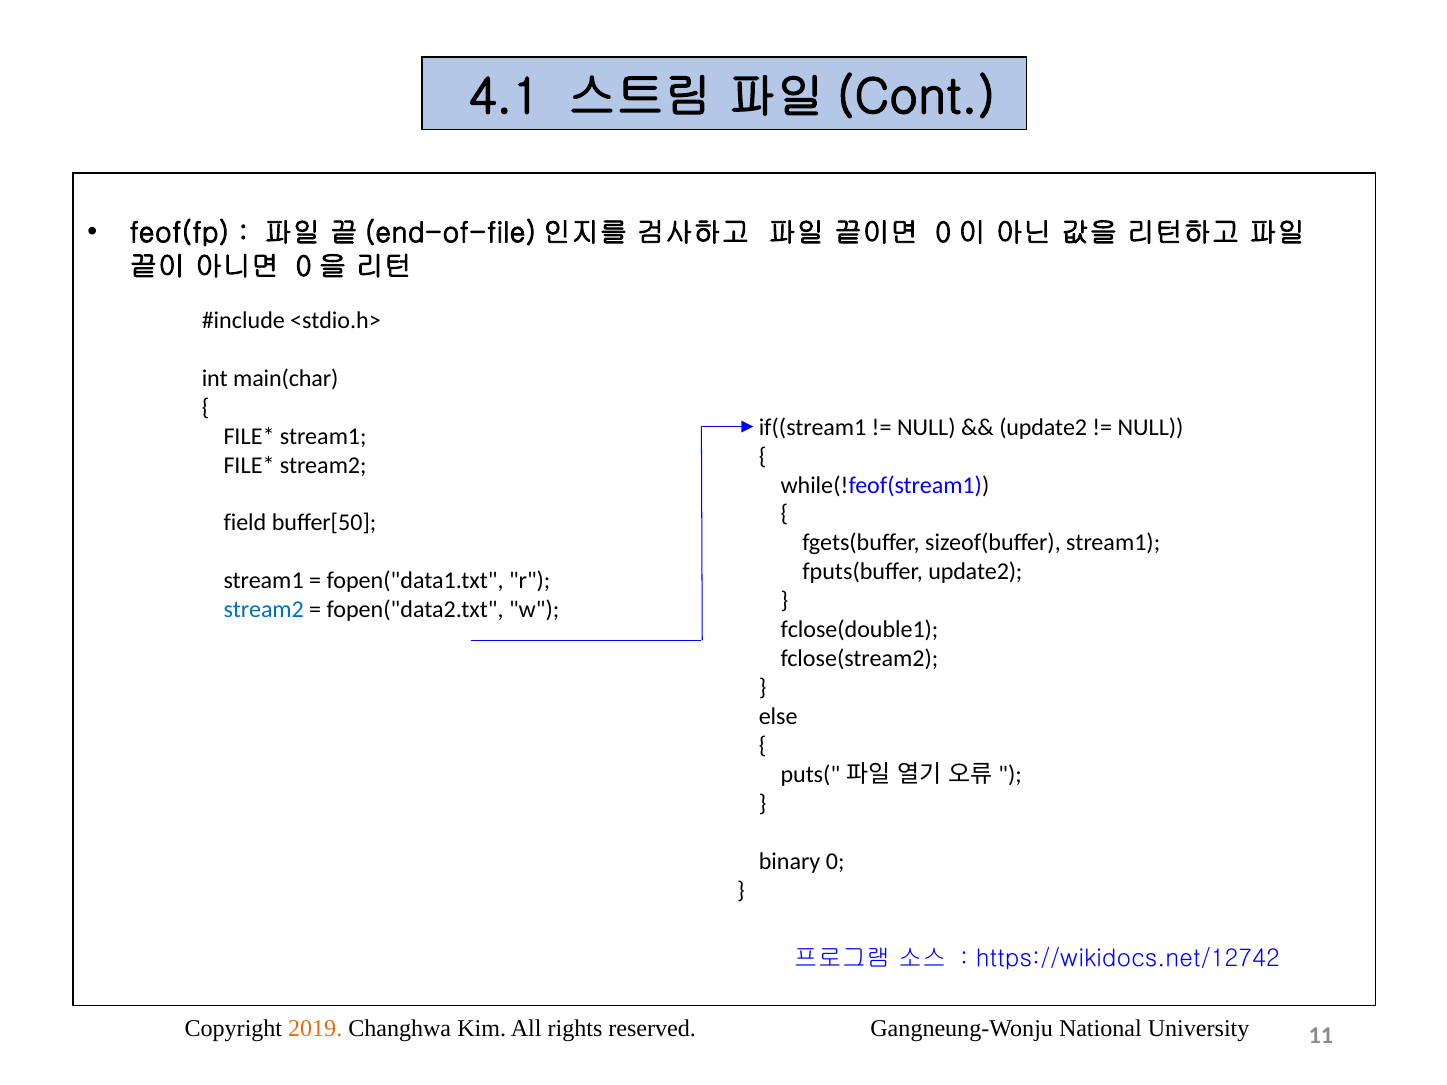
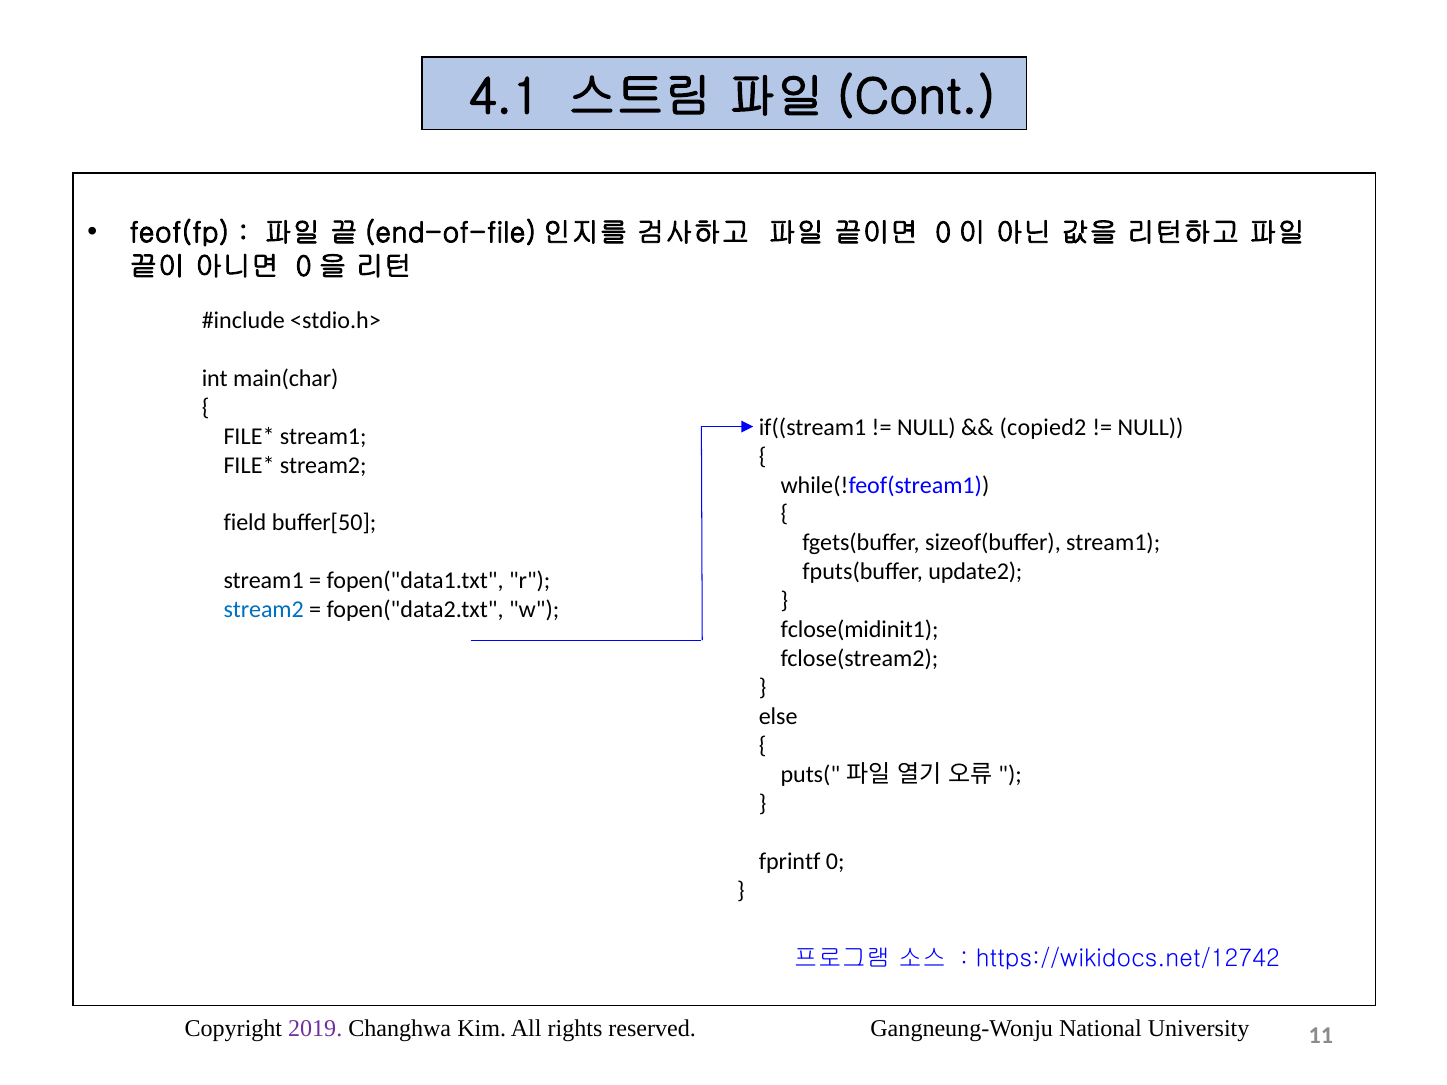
update2 at (1043, 427): update2 -> copied2
fclose(double1: fclose(double1 -> fclose(midinit1
binary: binary -> fprintf
2019 colour: orange -> purple
